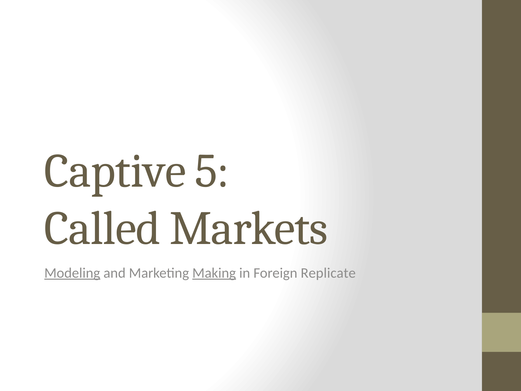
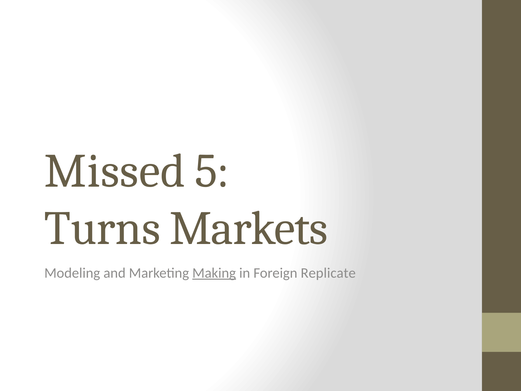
Captive: Captive -> Missed
Called: Called -> Turns
Modeling underline: present -> none
